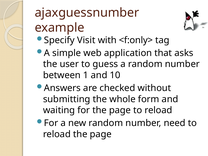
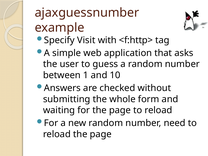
<f:only>: <f:only> -> <f:http>
